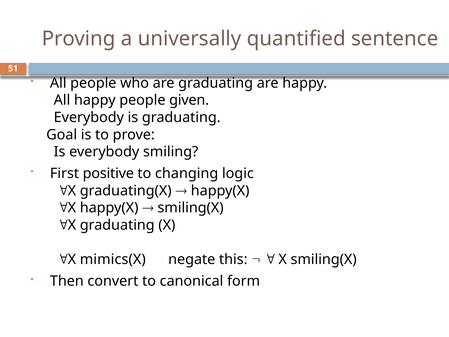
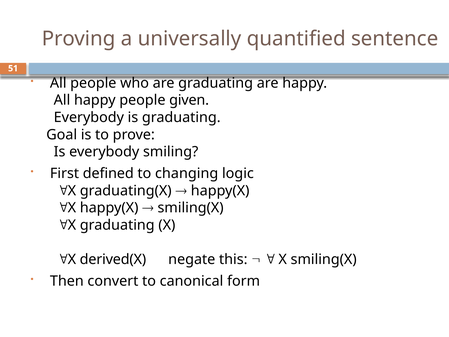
positive: positive -> defined
mimics(X: mimics(X -> derived(X
